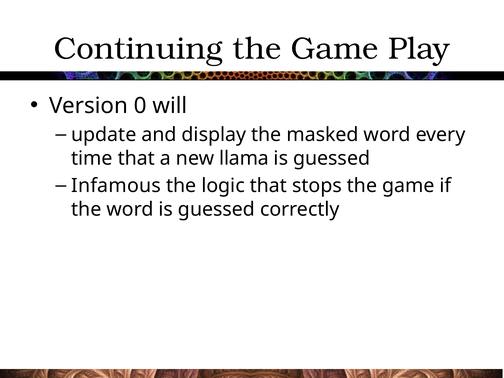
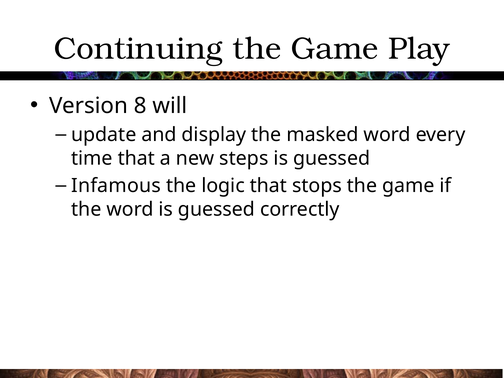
0: 0 -> 8
llama: llama -> steps
